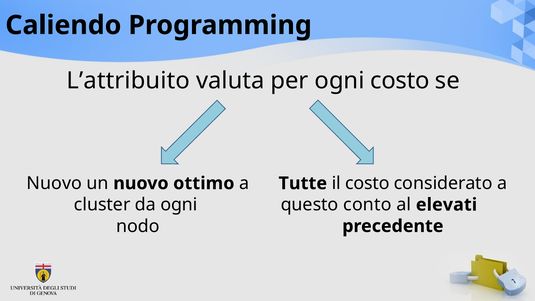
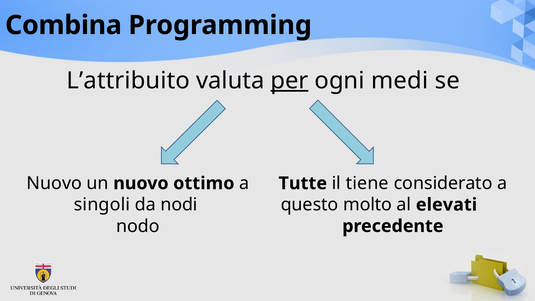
Caliendo: Caliendo -> Combina
per underline: none -> present
ogni costo: costo -> medi
il costo: costo -> tiene
cluster: cluster -> singoli
da ogni: ogni -> nodi
conto: conto -> molto
